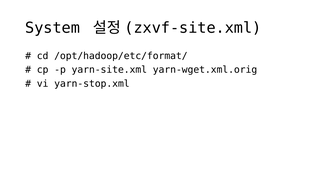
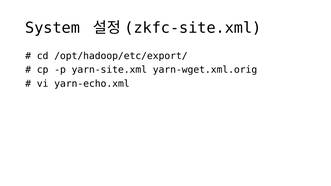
zxvf-site.xml: zxvf-site.xml -> zkfc-site.xml
/opt/hadoop/etc/format/: /opt/hadoop/etc/format/ -> /opt/hadoop/etc/export/
yarn-stop.xml: yarn-stop.xml -> yarn-echo.xml
